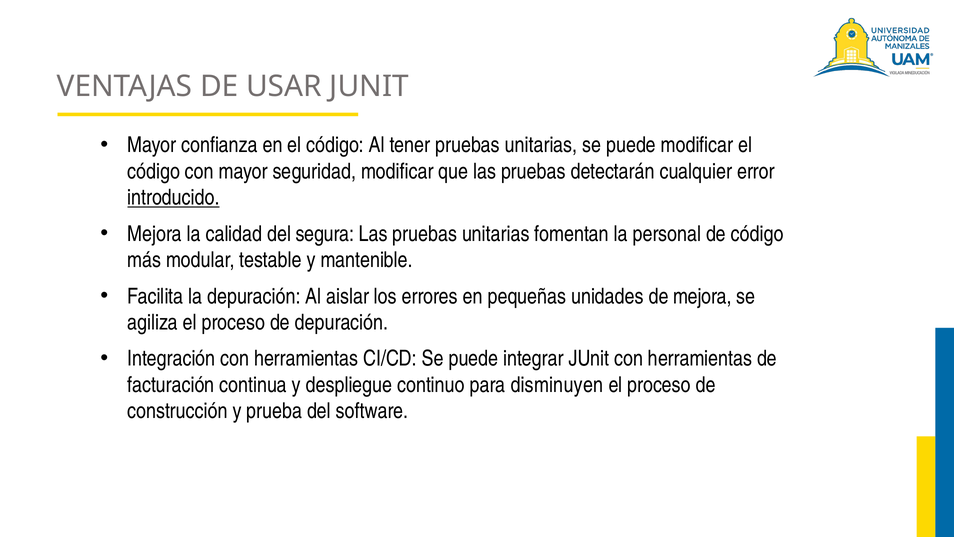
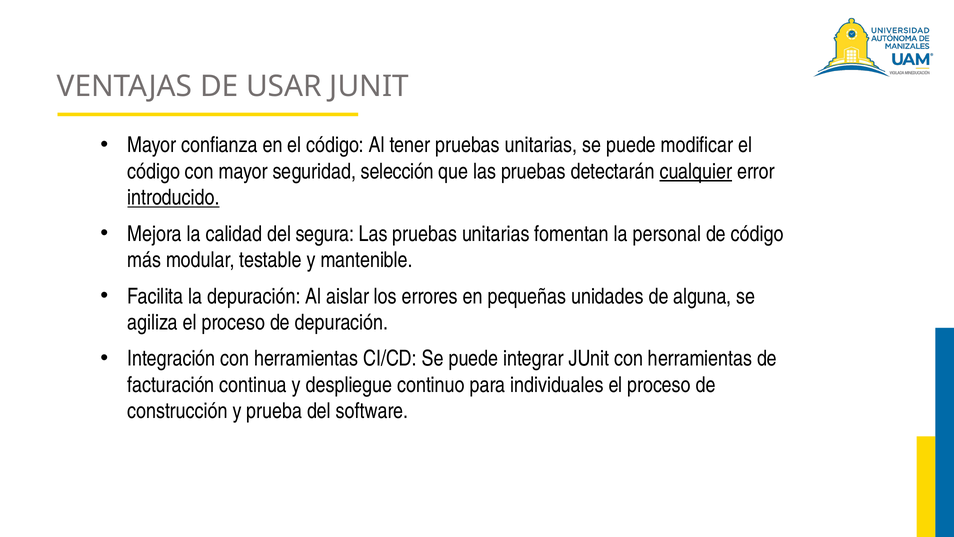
seguridad modificar: modificar -> selección
cualquier underline: none -> present
de mejora: mejora -> alguna
disminuyen: disminuyen -> individuales
